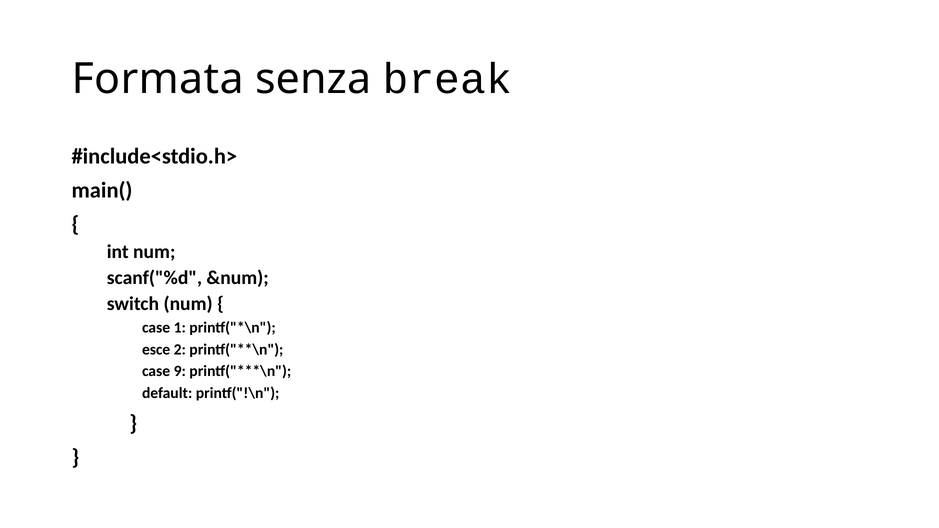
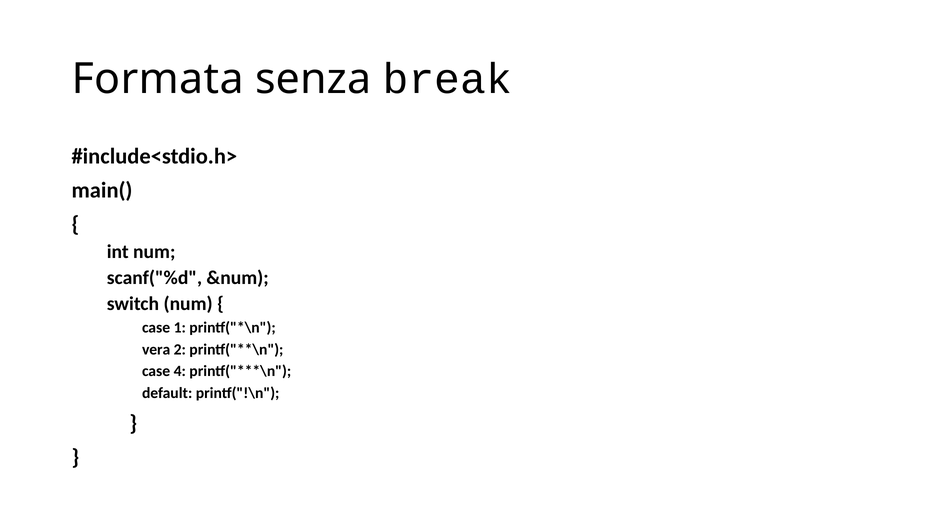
esce: esce -> vera
9: 9 -> 4
